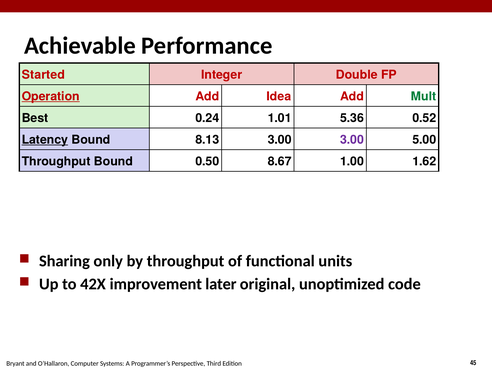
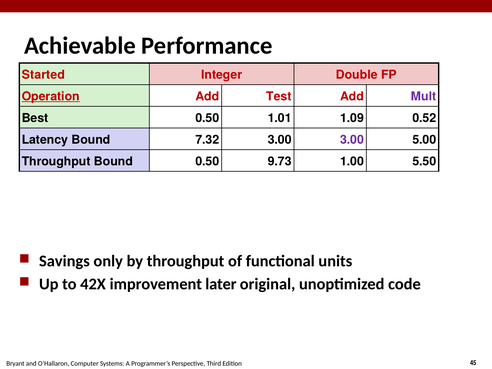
Idea: Idea -> Test
Mult colour: green -> purple
Best 0.24: 0.24 -> 0.50
5.36: 5.36 -> 1.09
Latency underline: present -> none
8.13: 8.13 -> 7.32
8.67: 8.67 -> 9.73
1.62: 1.62 -> 5.50
Sharing: Sharing -> Savings
